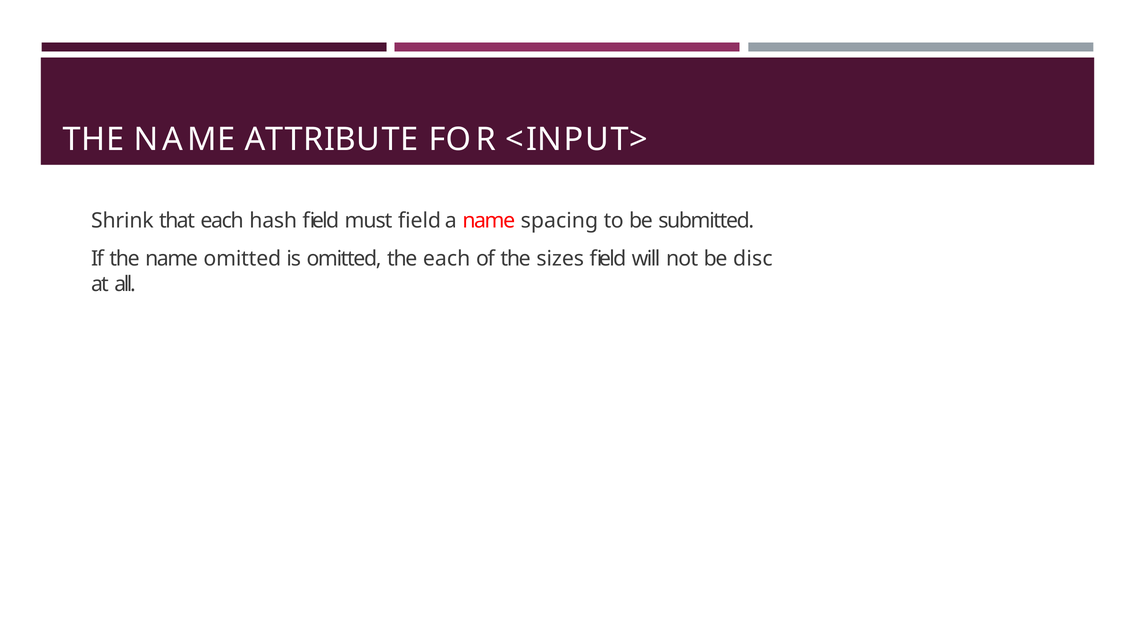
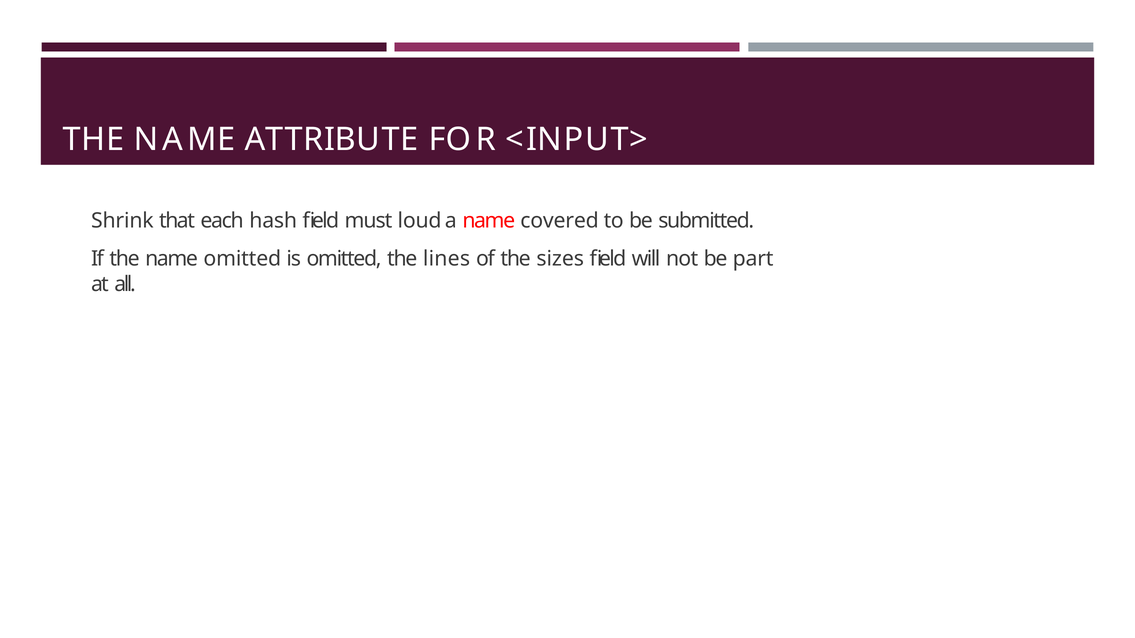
must field: field -> loud
spacing: spacing -> covered
the each: each -> lines
disc: disc -> part
